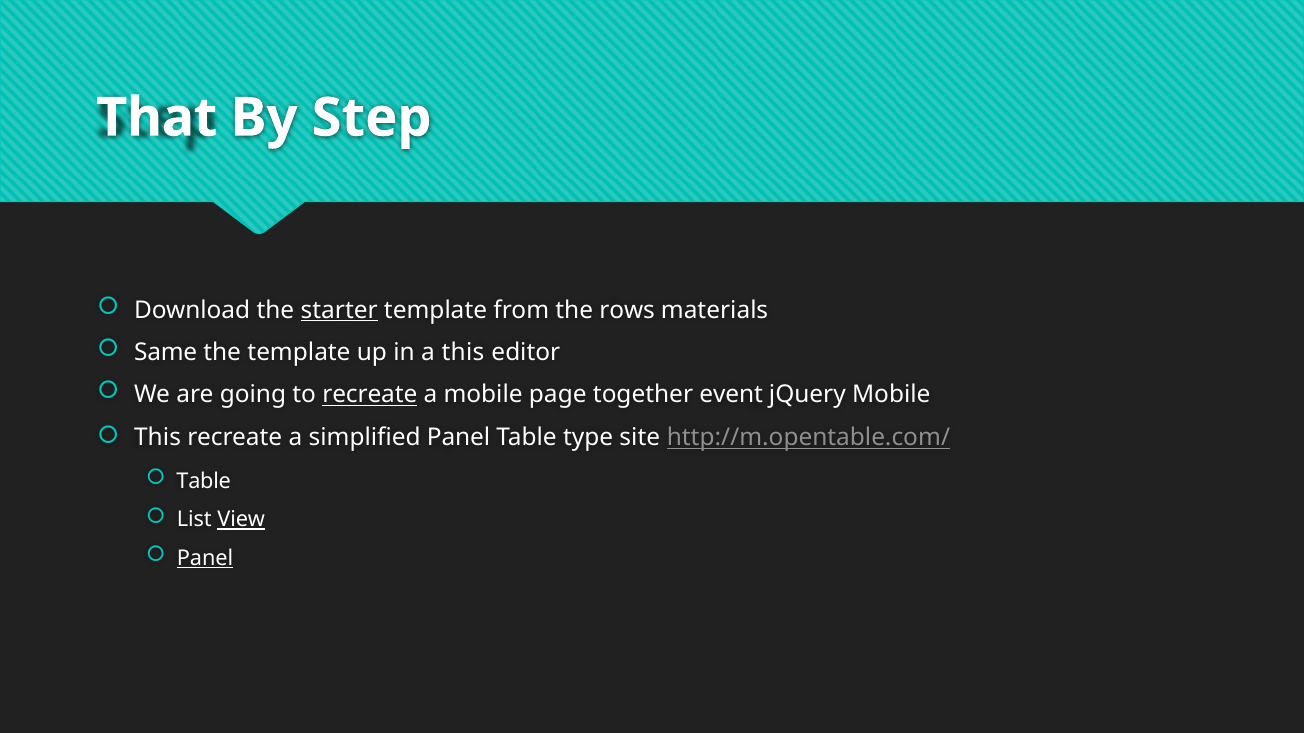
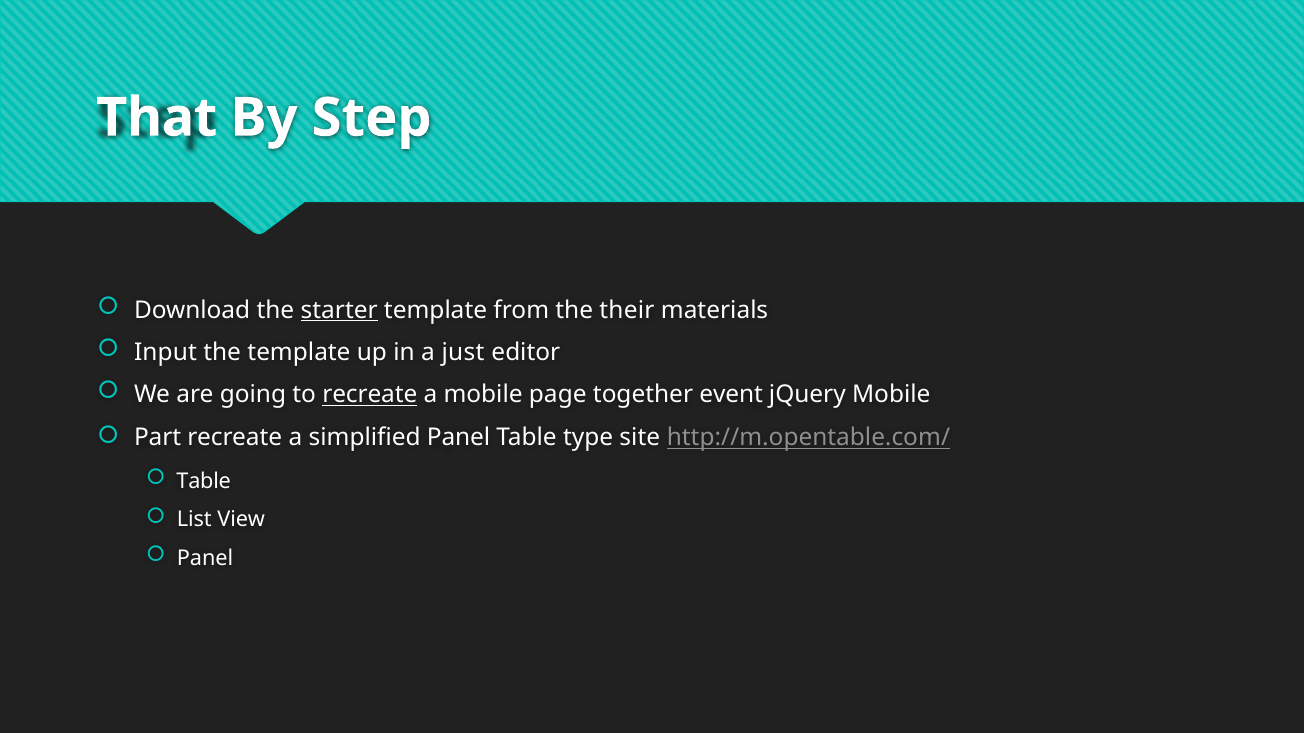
rows: rows -> their
Same: Same -> Input
a this: this -> just
This at (158, 438): This -> Part
View underline: present -> none
Panel at (205, 559) underline: present -> none
